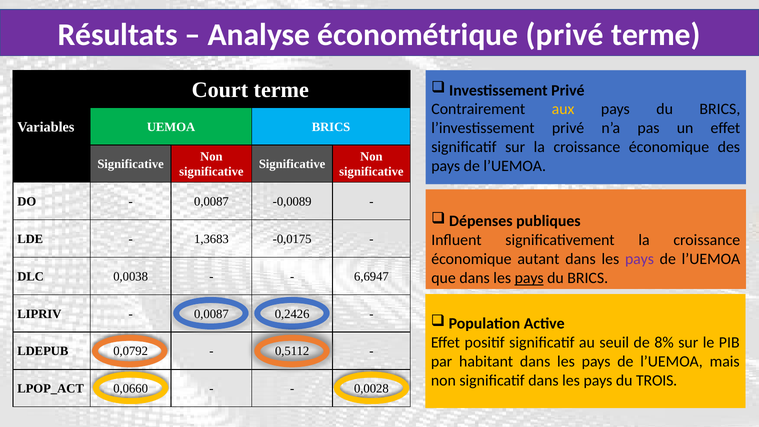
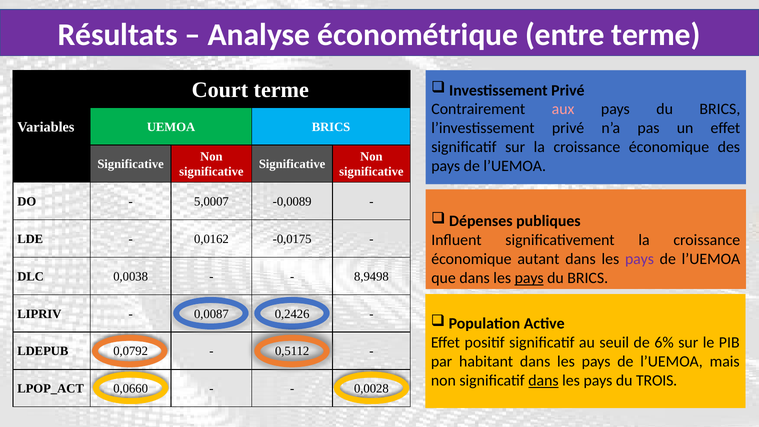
économétrique privé: privé -> entre
aux colour: yellow -> pink
0,0087 at (211, 202): 0,0087 -> 5,0007
1,3683: 1,3683 -> 0,0162
6,6947: 6,6947 -> 8,9498
8%: 8% -> 6%
dans at (543, 381) underline: none -> present
